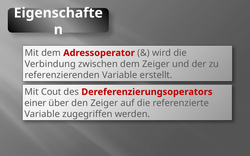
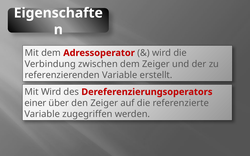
Mit Cout: Cout -> Wird
